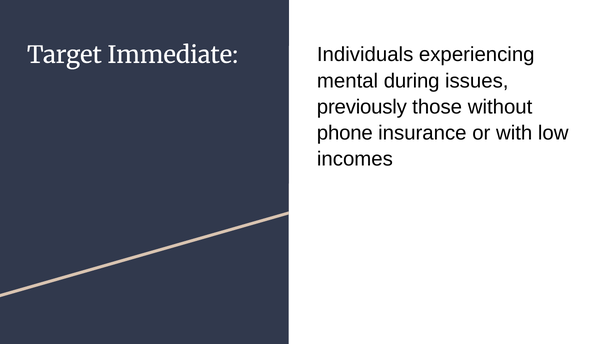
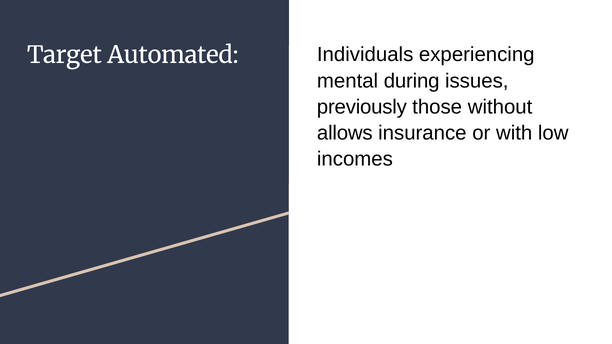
Immediate: Immediate -> Automated
phone: phone -> allows
